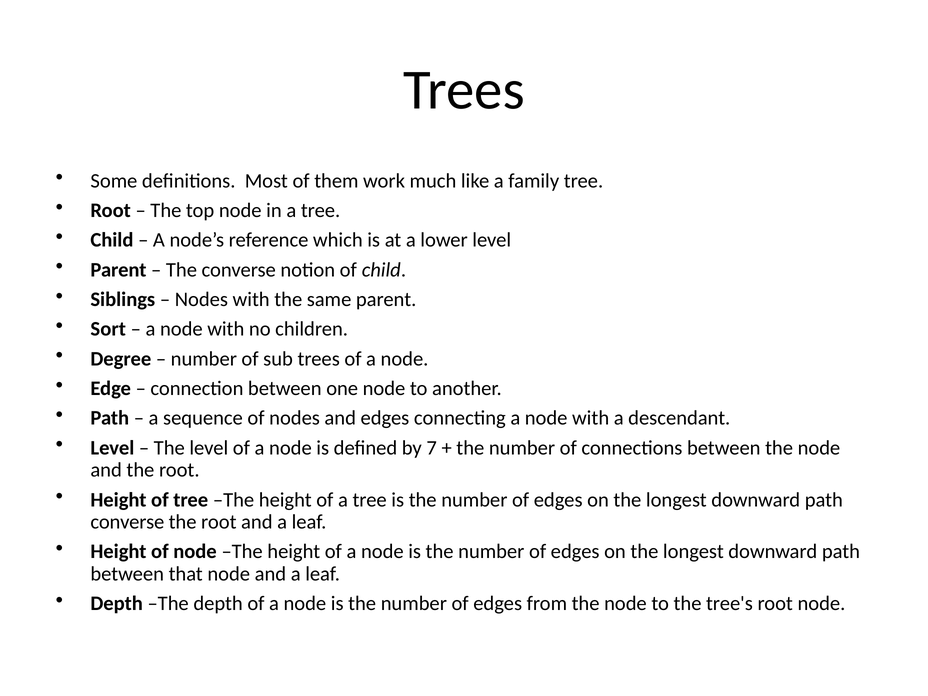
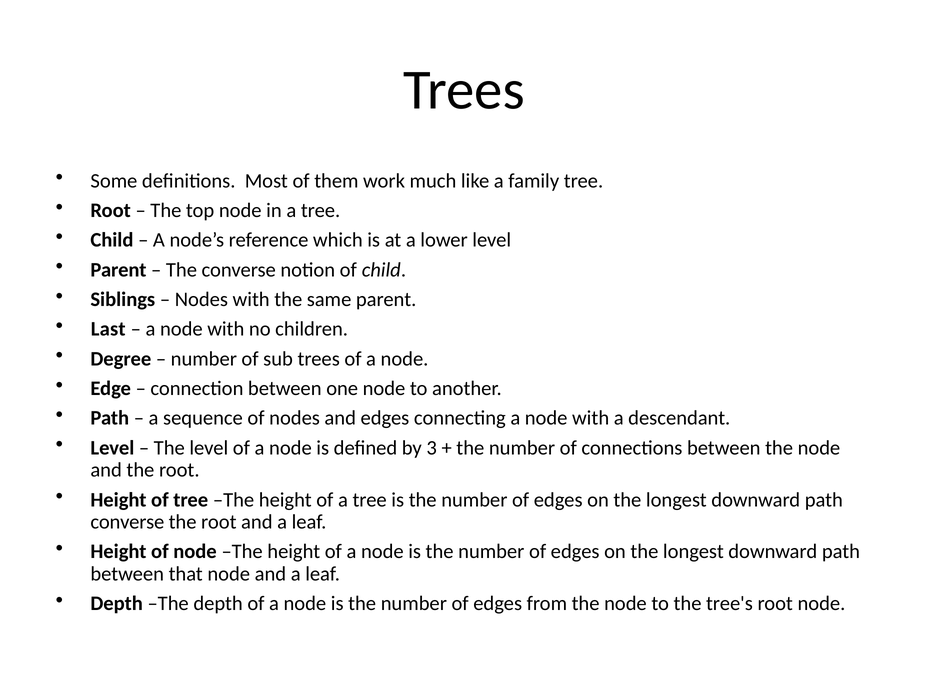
Sort: Sort -> Last
7: 7 -> 3
